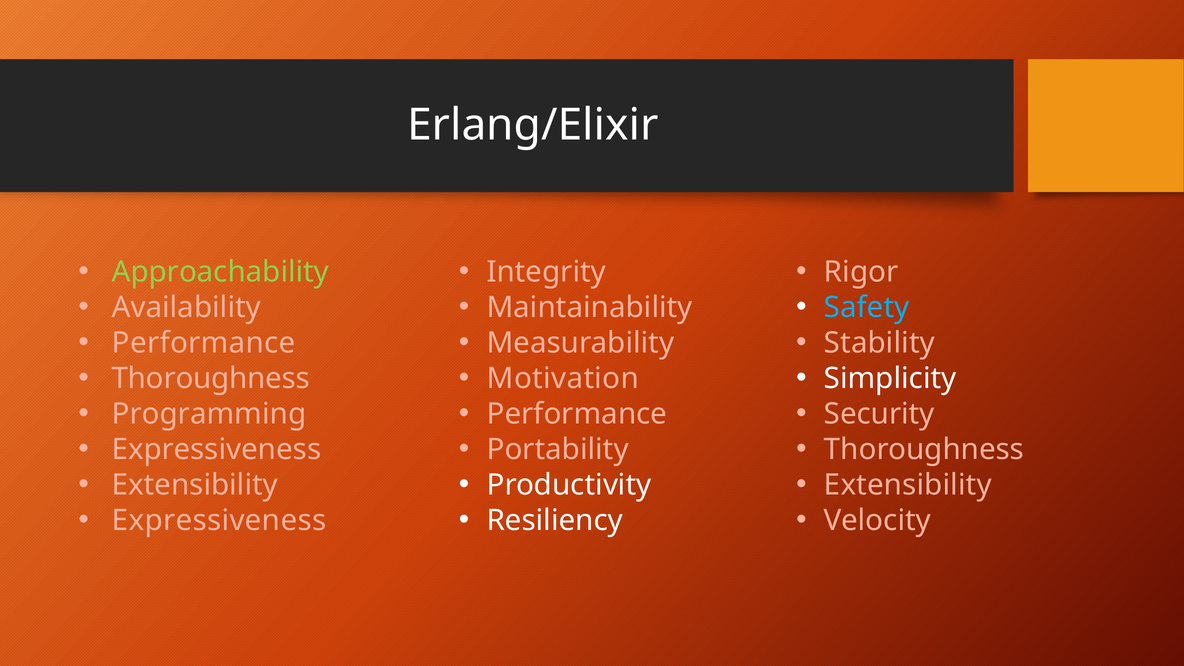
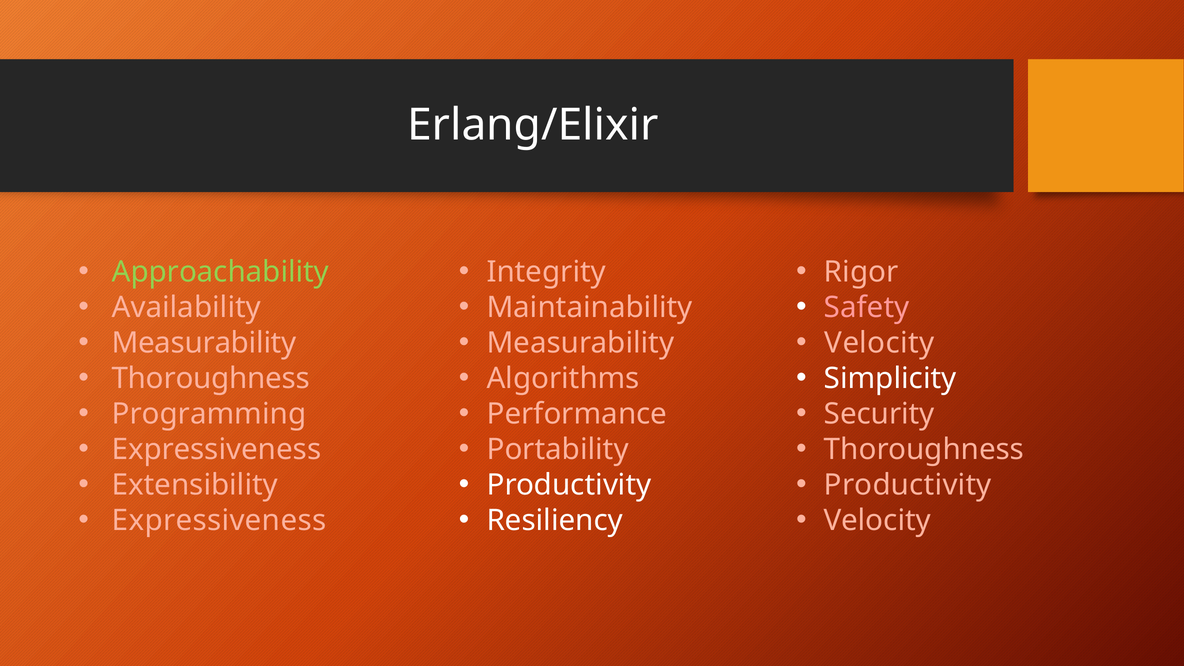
Safety colour: light blue -> pink
Performance at (204, 343): Performance -> Measurability
Stability at (879, 343): Stability -> Velocity
Motivation: Motivation -> Algorithms
Extensibility at (908, 485): Extensibility -> Productivity
